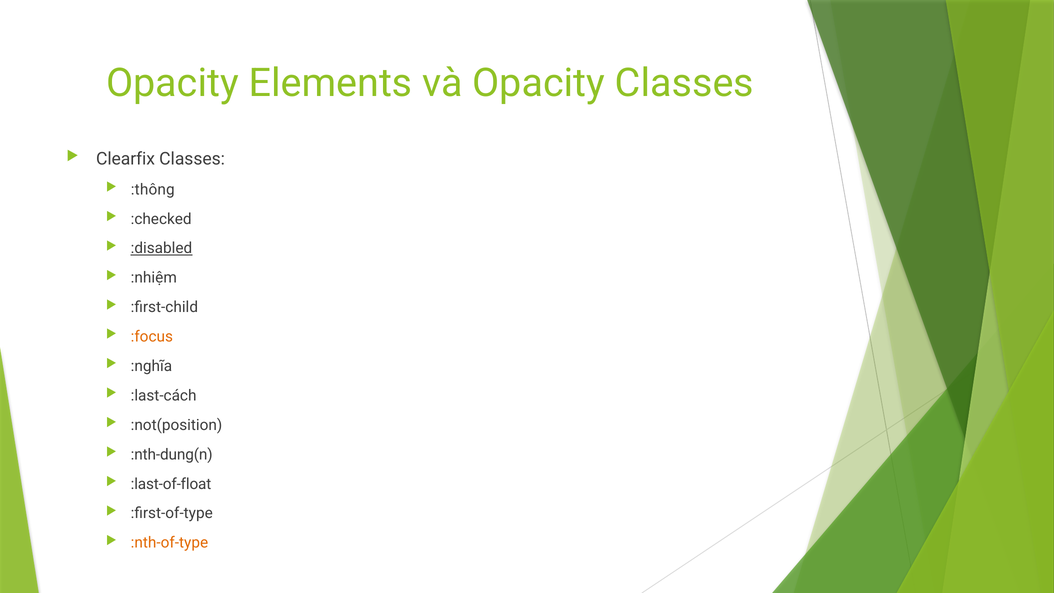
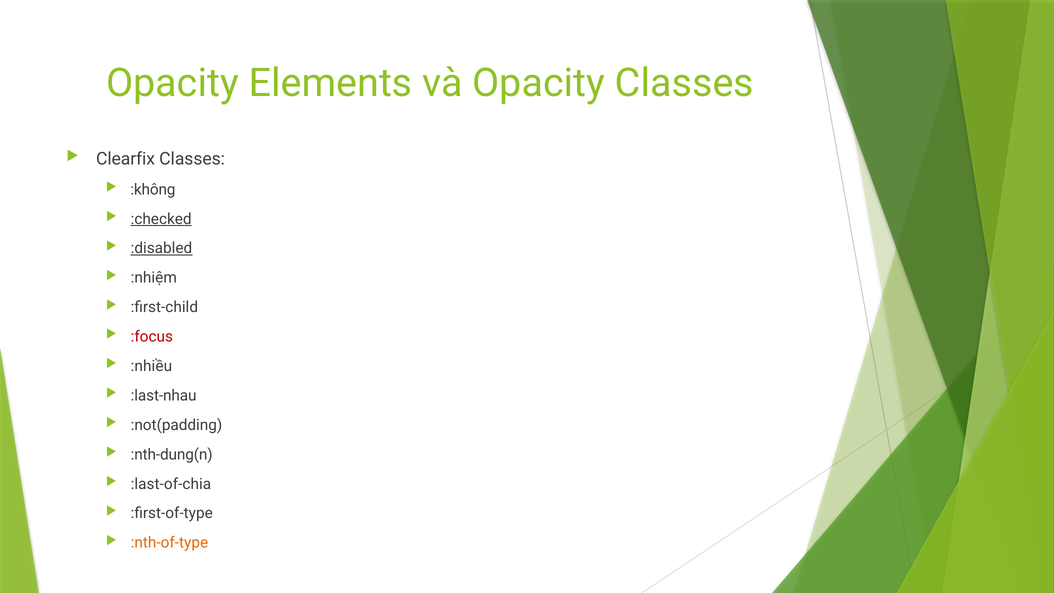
:thông: :thông -> :không
:checked underline: none -> present
:focus colour: orange -> red
:nghĩa: :nghĩa -> :nhiều
:last-cách: :last-cách -> :last-nhau
:not(position: :not(position -> :not(padding
:last-of-float: :last-of-float -> :last-of-chia
